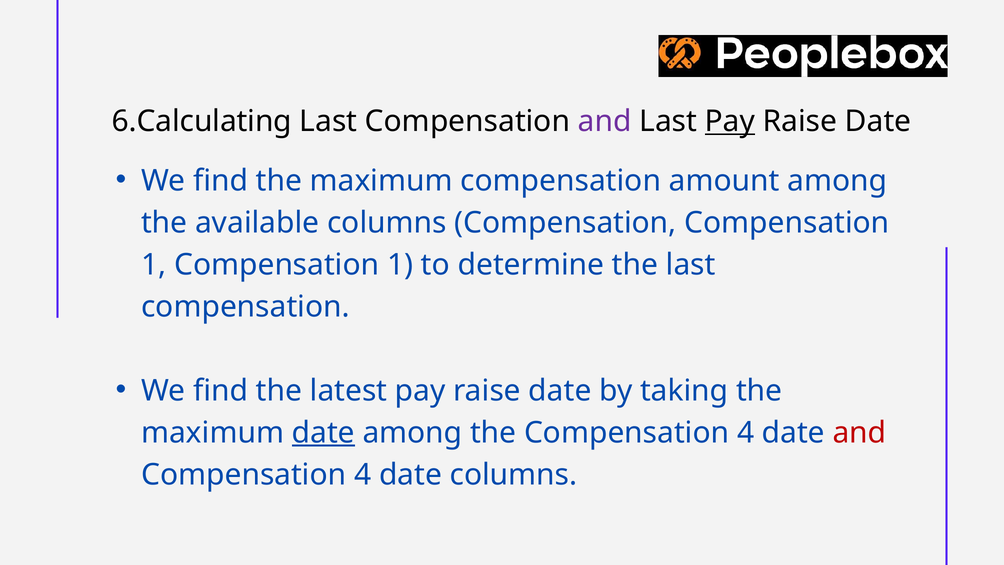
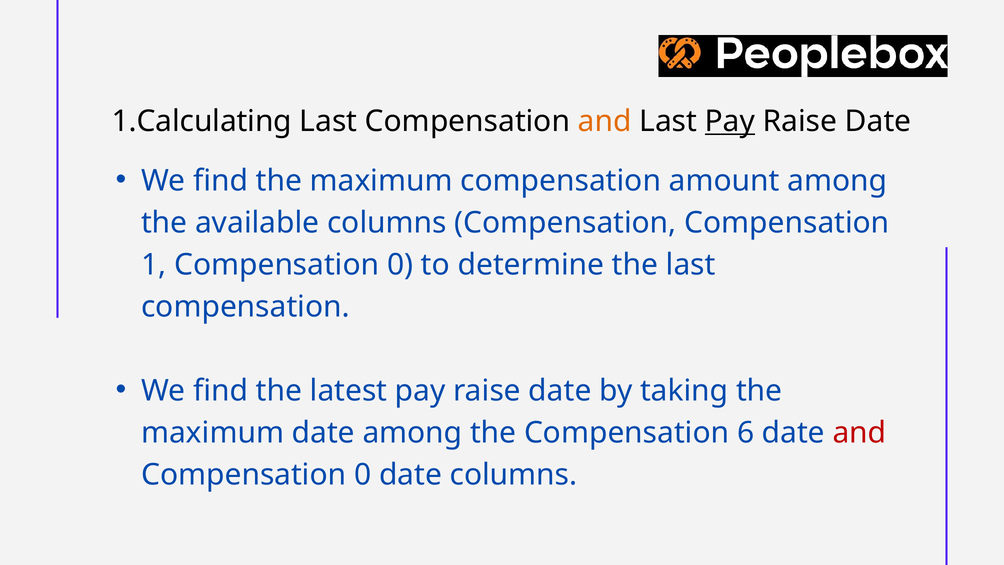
6.Calculating: 6.Calculating -> 1.Calculating
and at (605, 121) colour: purple -> orange
1 Compensation 1: 1 -> 0
date at (323, 432) underline: present -> none
the Compensation 4: 4 -> 6
4 at (363, 474): 4 -> 0
